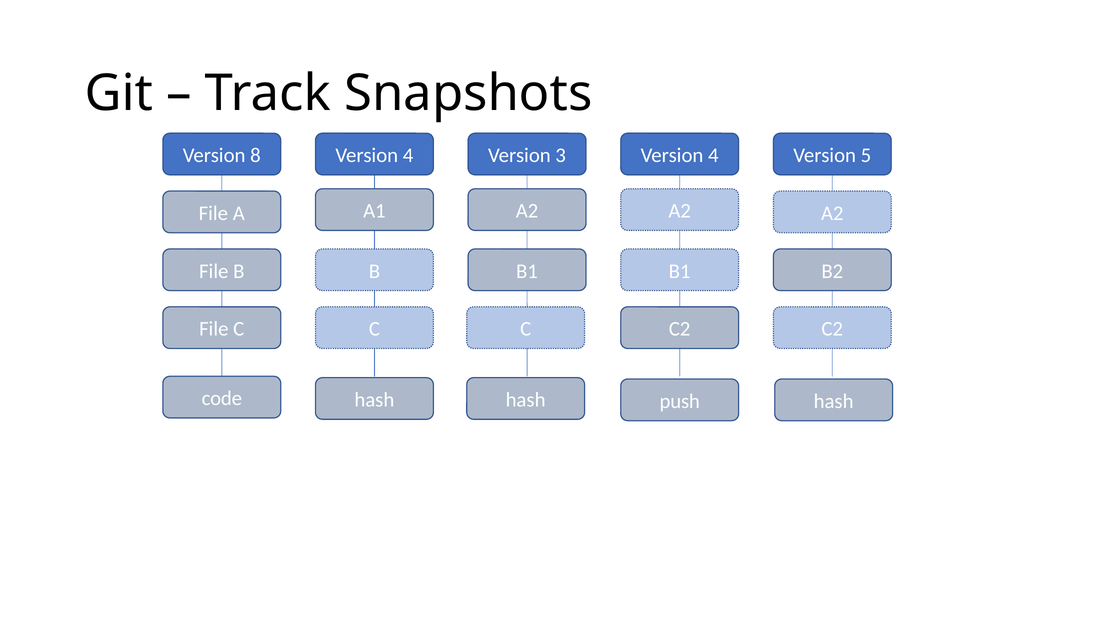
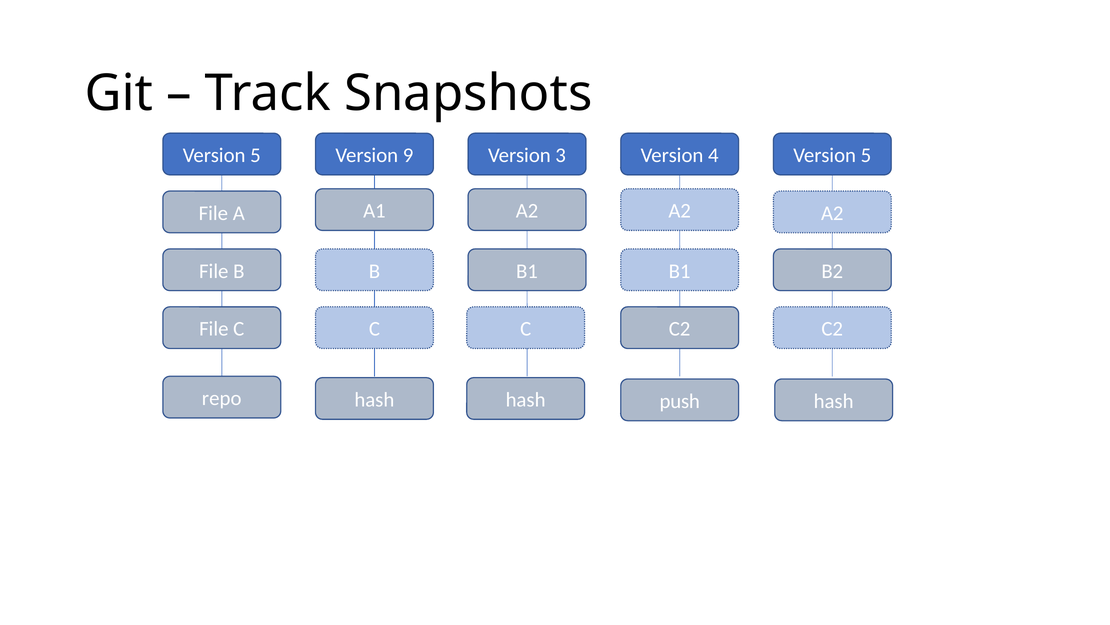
8 at (255, 155): 8 -> 5
4 at (408, 155): 4 -> 9
code: code -> repo
